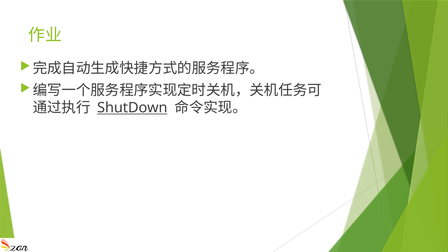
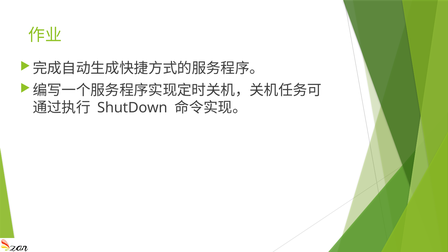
ShutDown underline: present -> none
